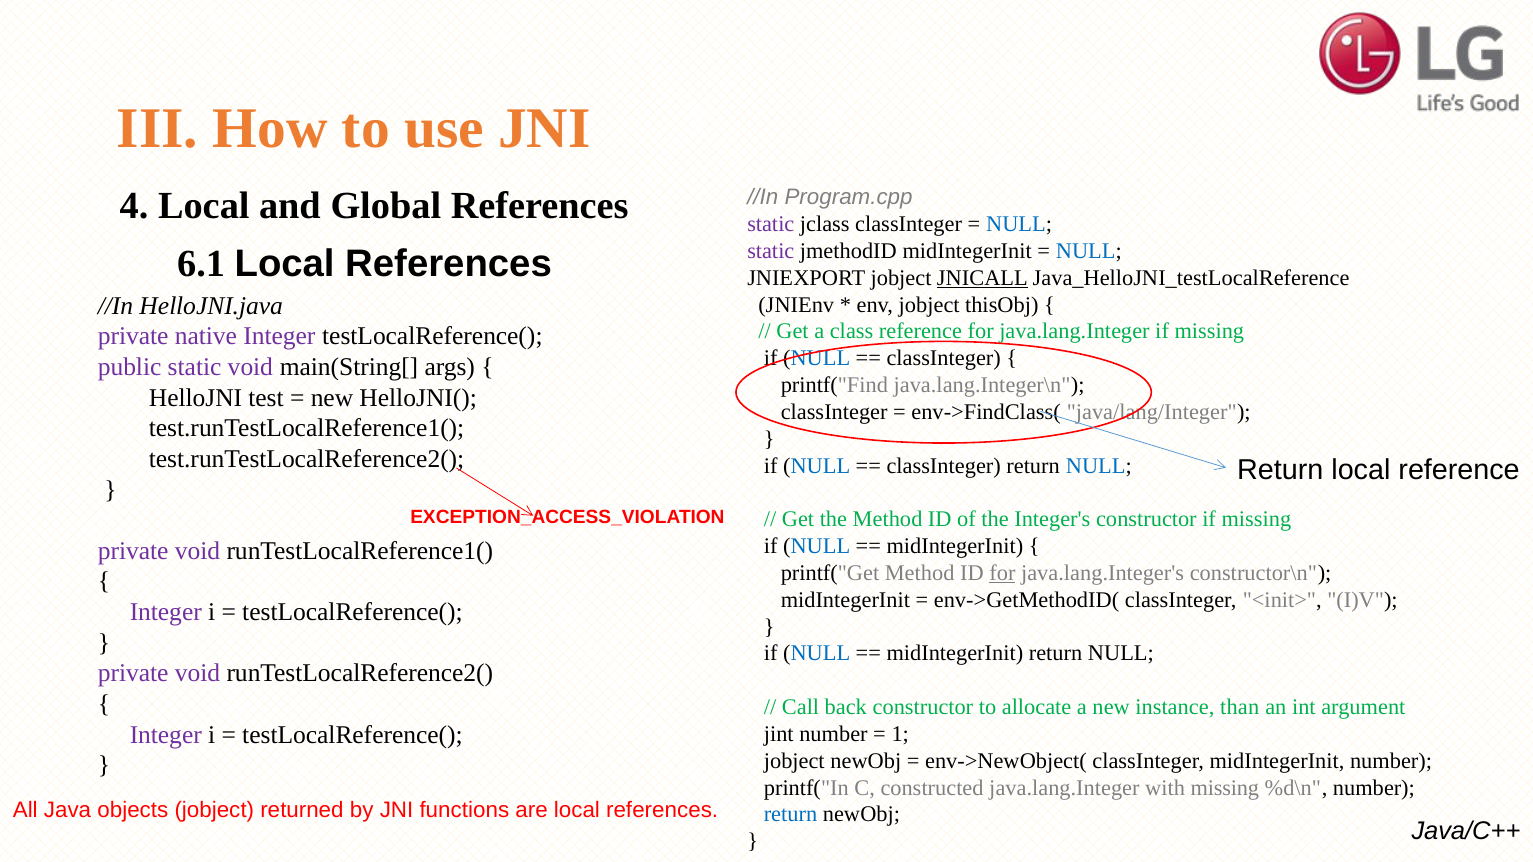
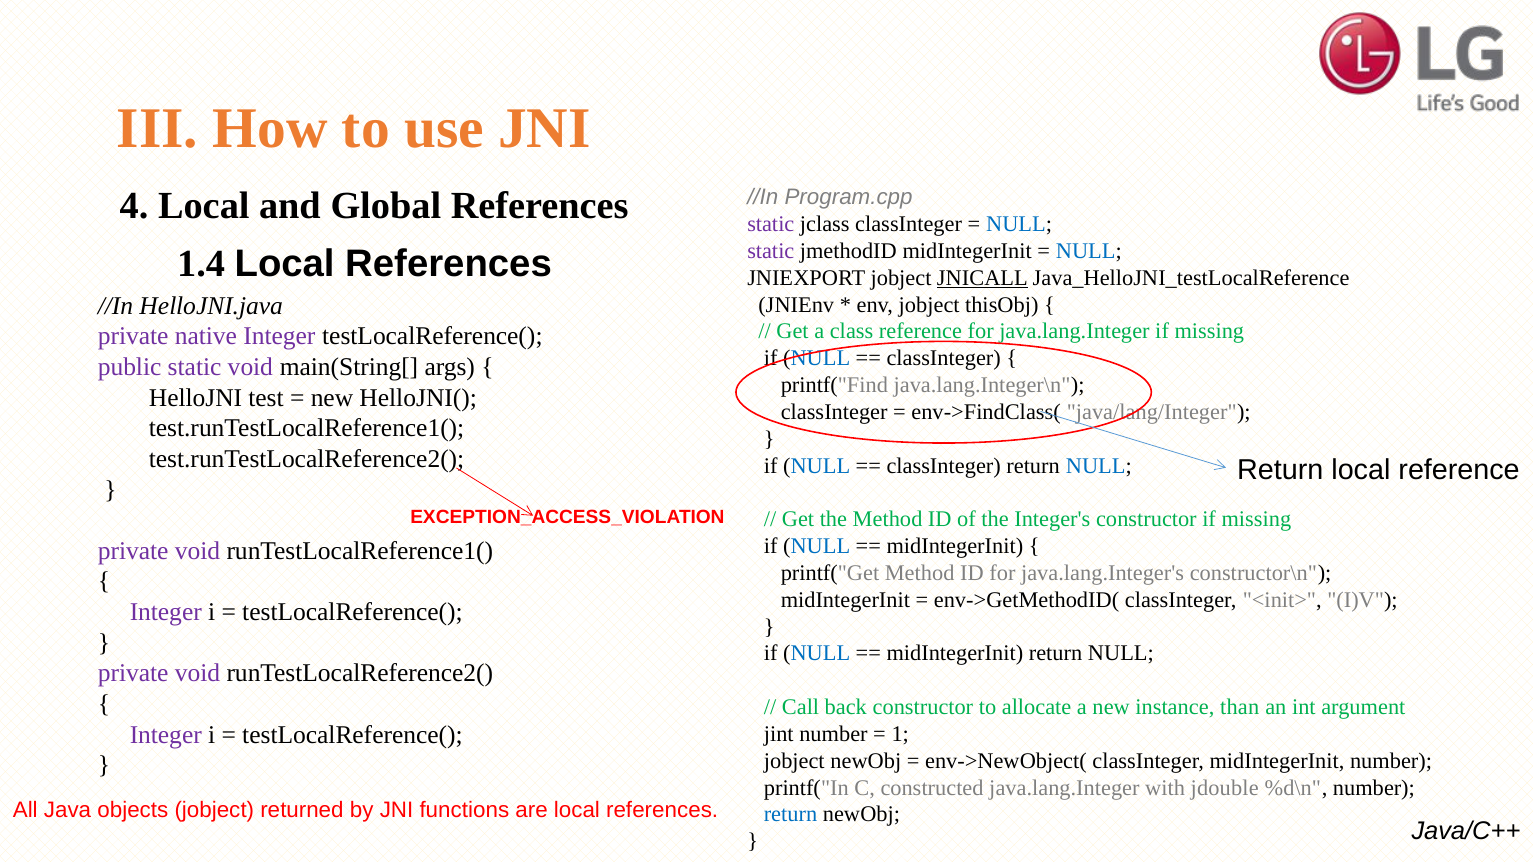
6.1: 6.1 -> 1.4
for at (1002, 573) underline: present -> none
with missing: missing -> jdouble
